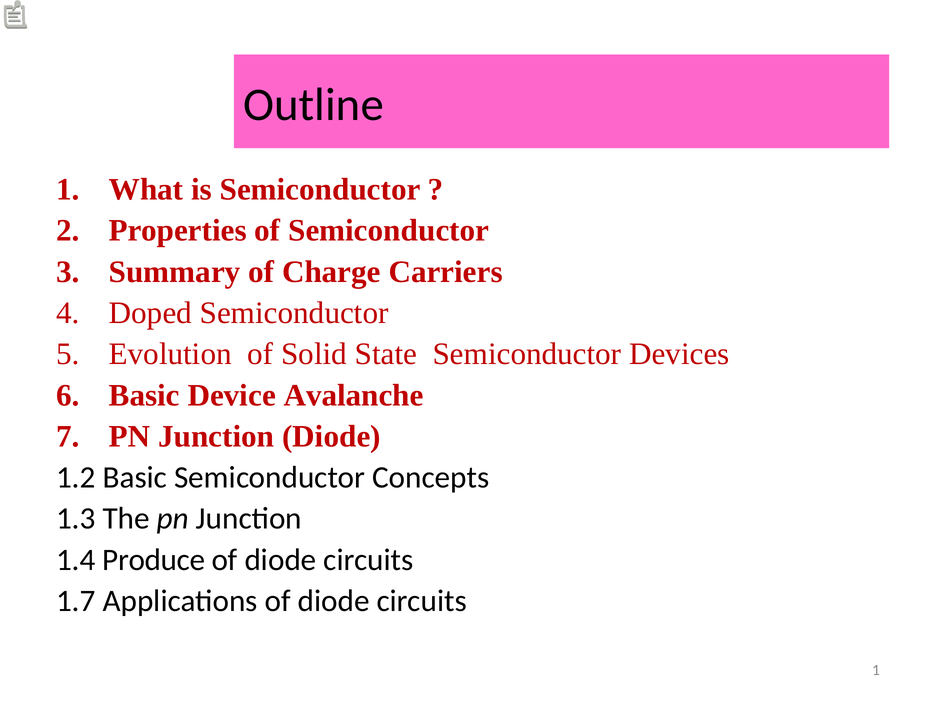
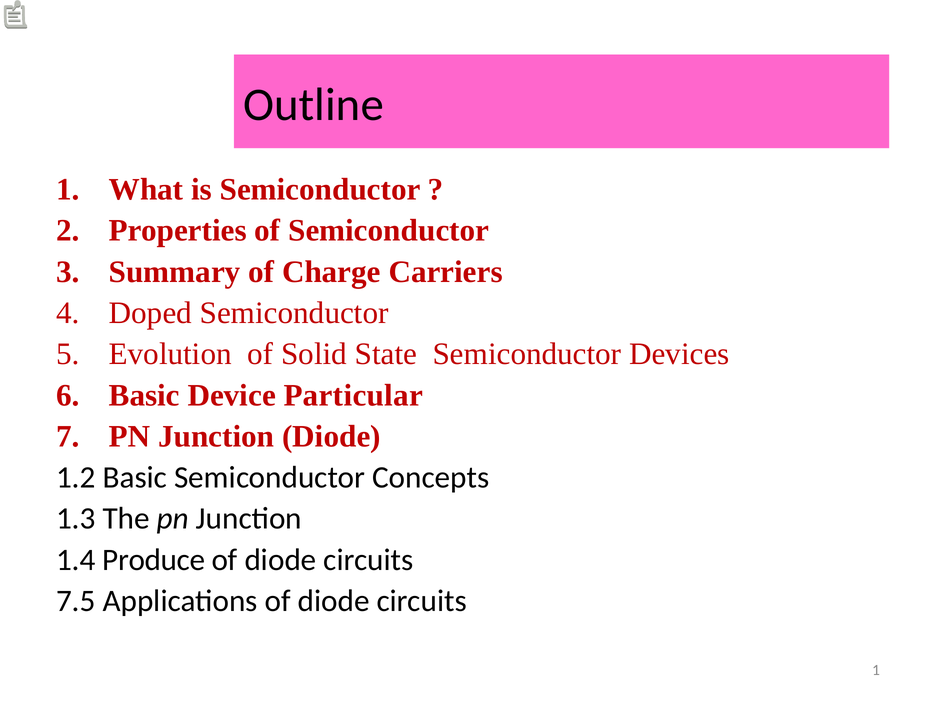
Avalanche: Avalanche -> Particular
1.7: 1.7 -> 7.5
